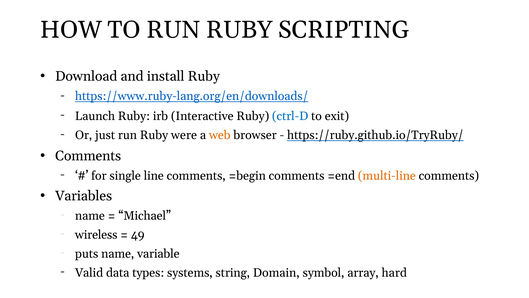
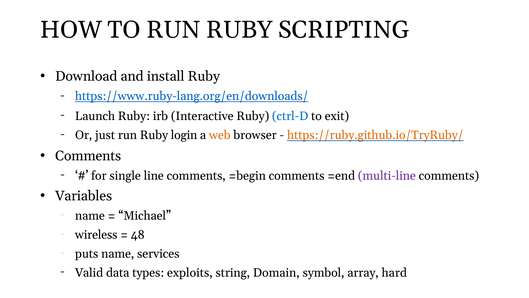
were: were -> login
https://ruby.github.io/TryRuby/ colour: black -> orange
multi-line colour: orange -> purple
49: 49 -> 48
variable: variable -> services
systems: systems -> exploits
